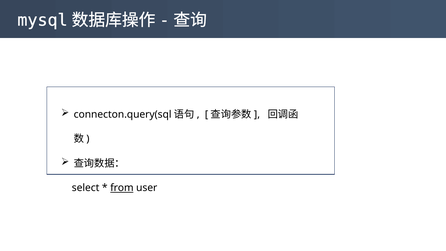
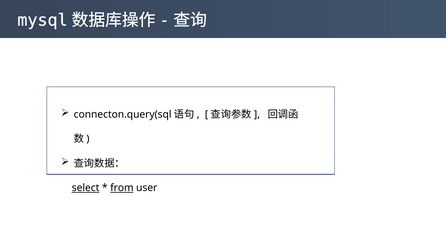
select underline: none -> present
